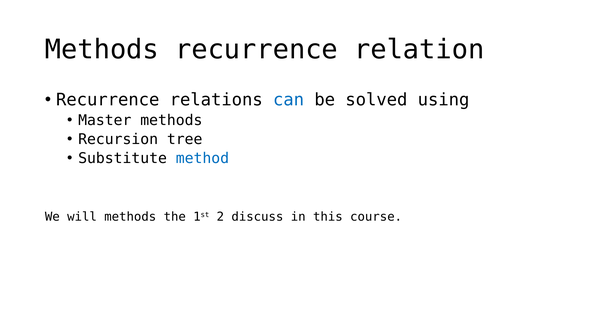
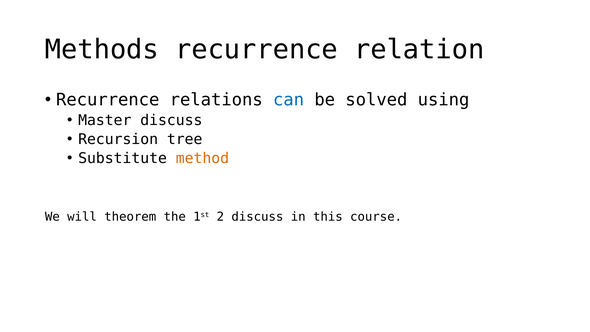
Master methods: methods -> discuss
method colour: blue -> orange
will methods: methods -> theorem
